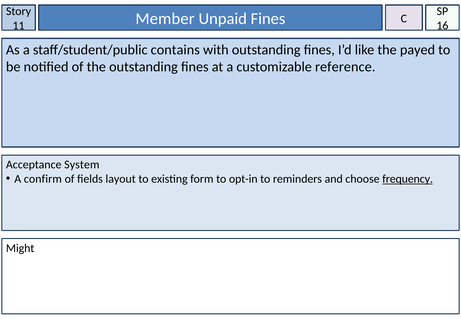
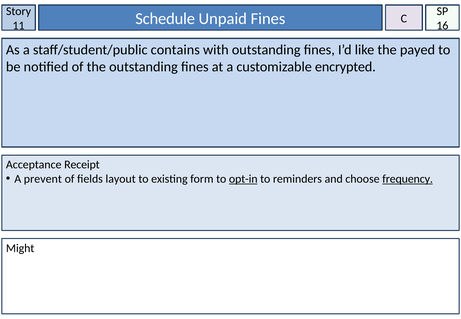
Member: Member -> Schedule
reference: reference -> encrypted
System: System -> Receipt
confirm: confirm -> prevent
opt-in underline: none -> present
